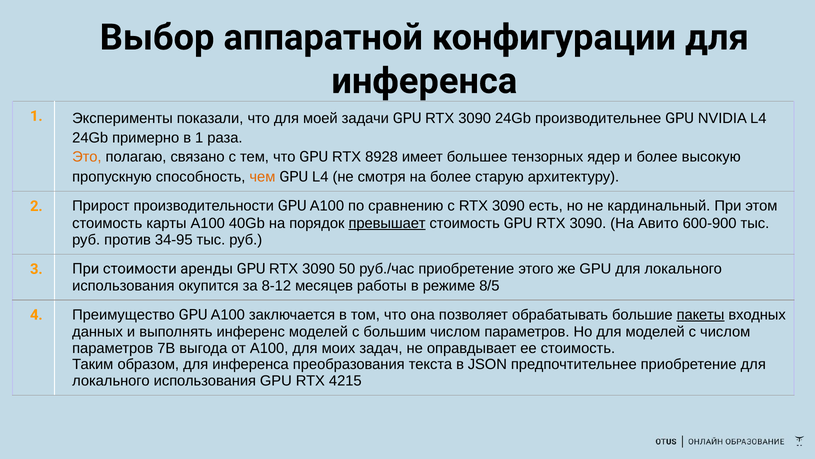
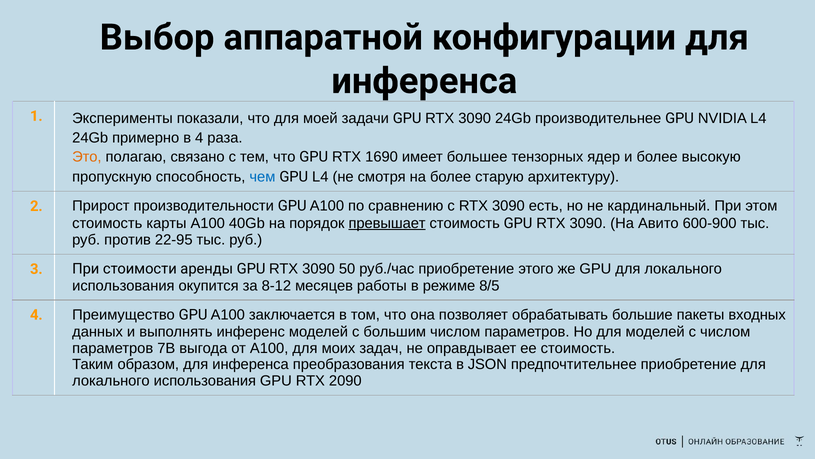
в 1: 1 -> 4
8928: 8928 -> 1690
чем colour: orange -> blue
34-95: 34-95 -> 22-95
пакеты underline: present -> none
4215: 4215 -> 2090
